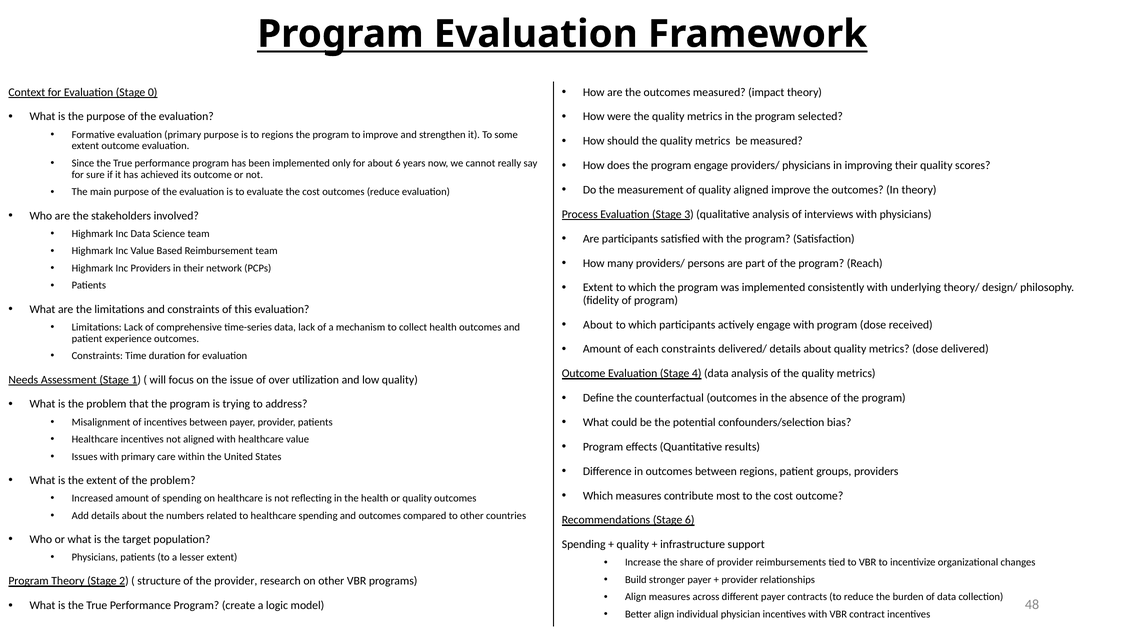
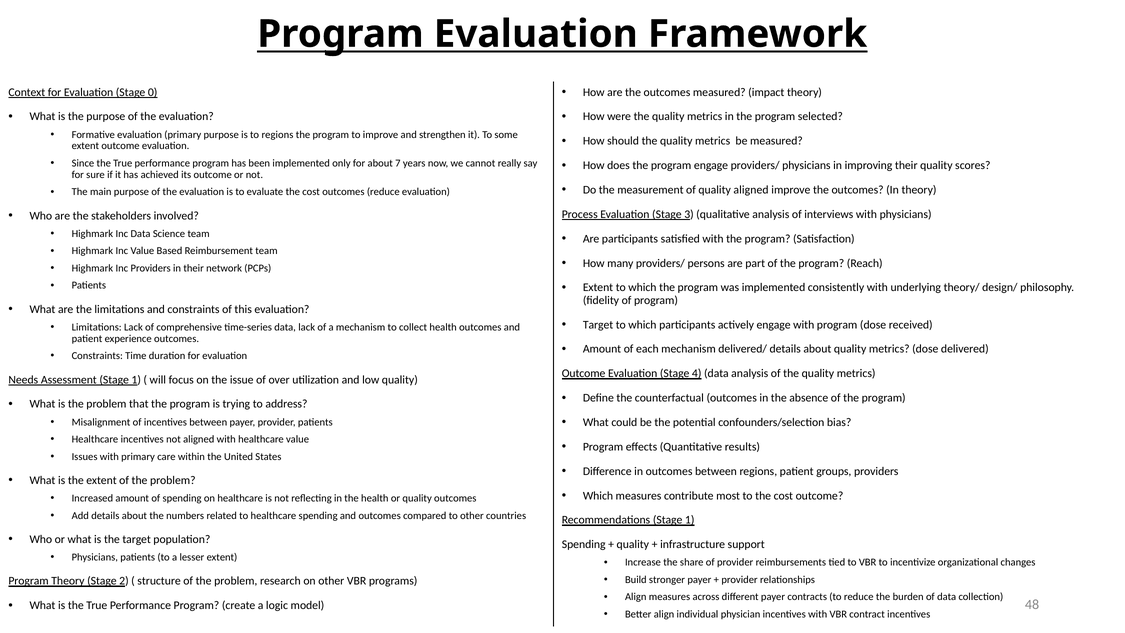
about 6: 6 -> 7
About at (598, 325): About -> Target
each constraints: constraints -> mechanism
Recommendations Stage 6: 6 -> 1
structure of the provider: provider -> problem
